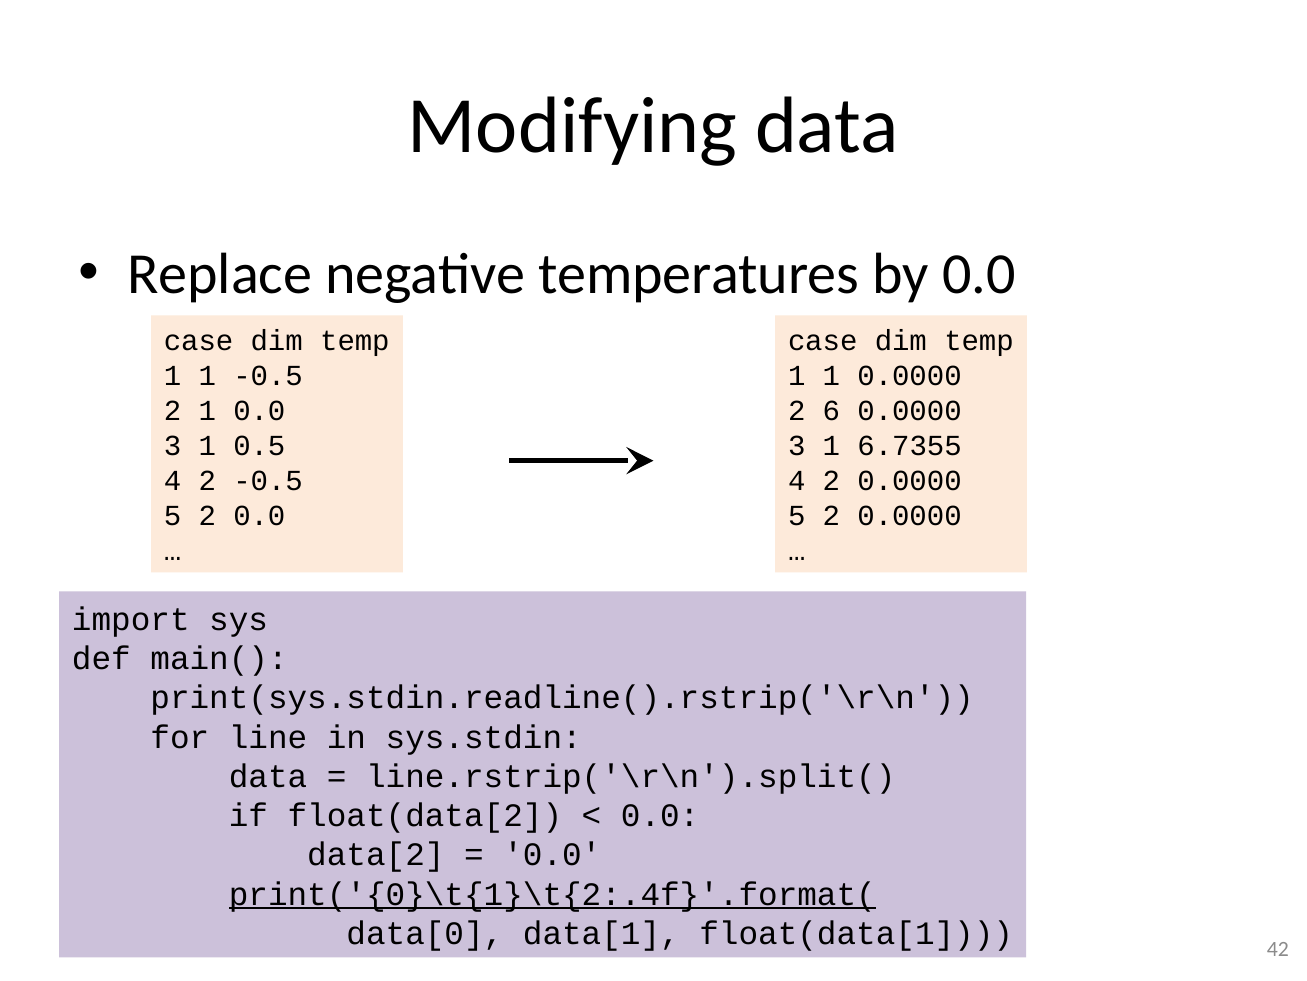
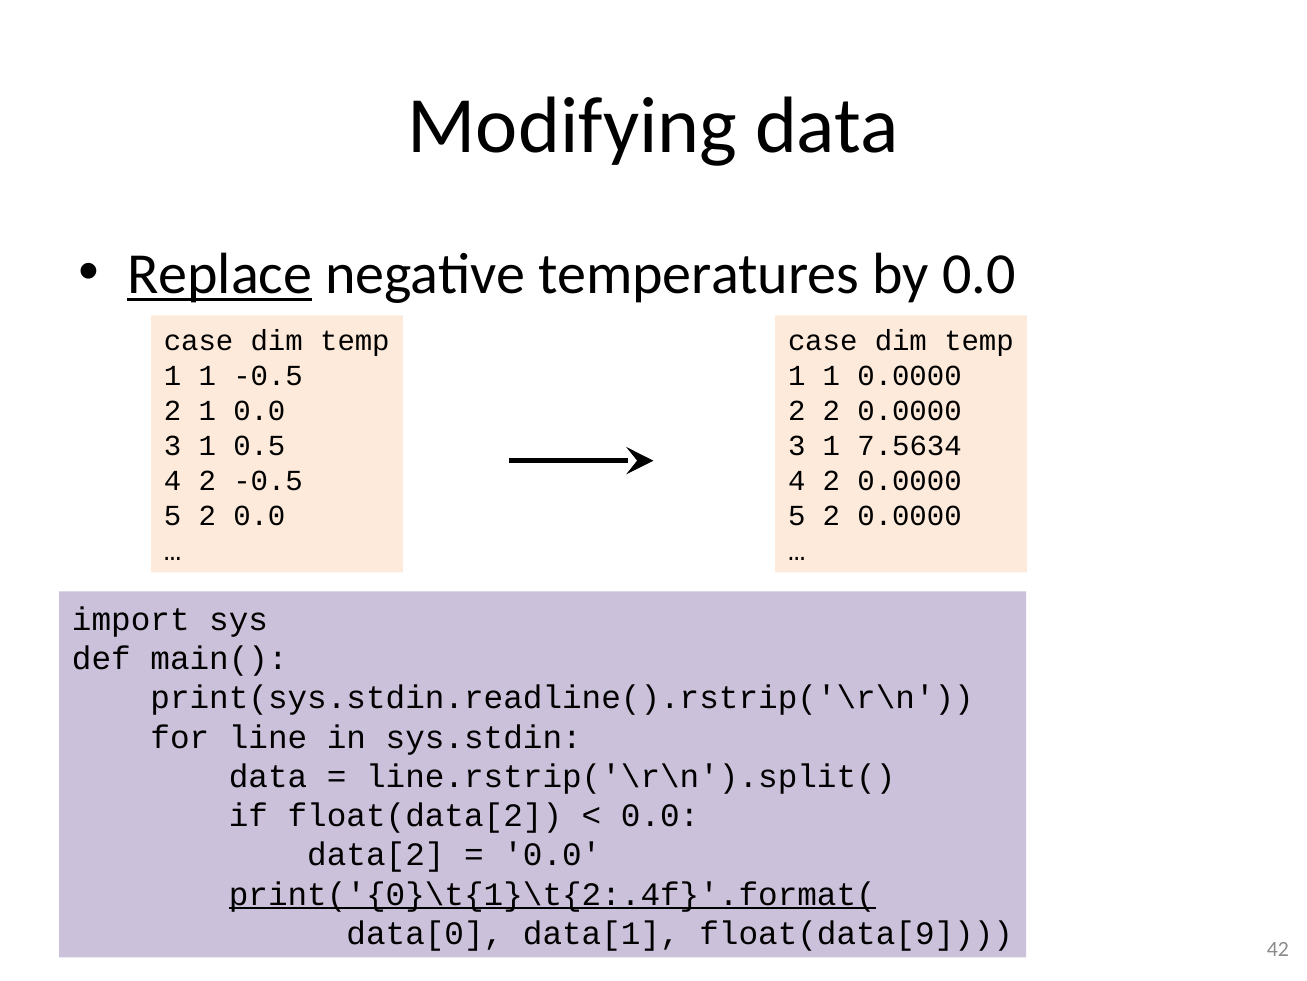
Replace underline: none -> present
2 6: 6 -> 2
6.7355: 6.7355 -> 7.5634
float(data[1: float(data[1 -> float(data[9
